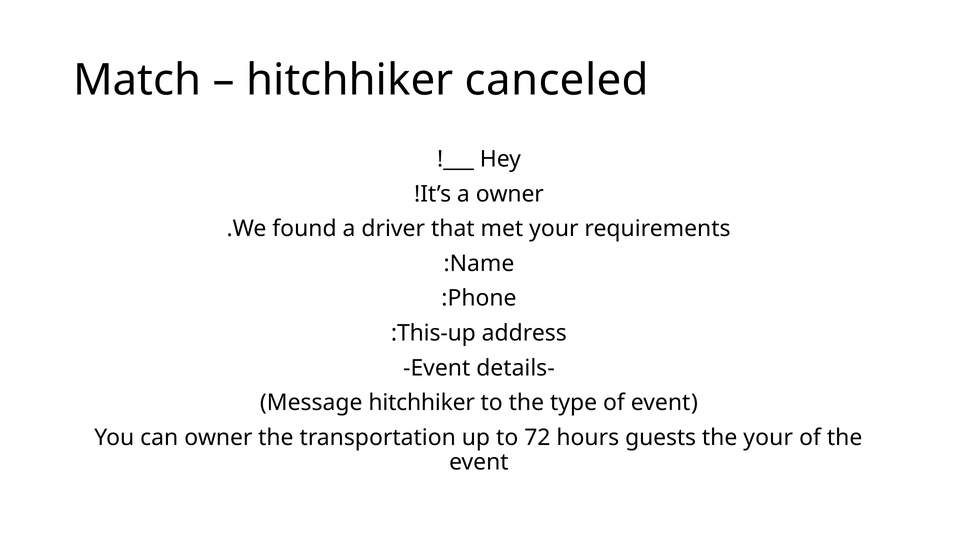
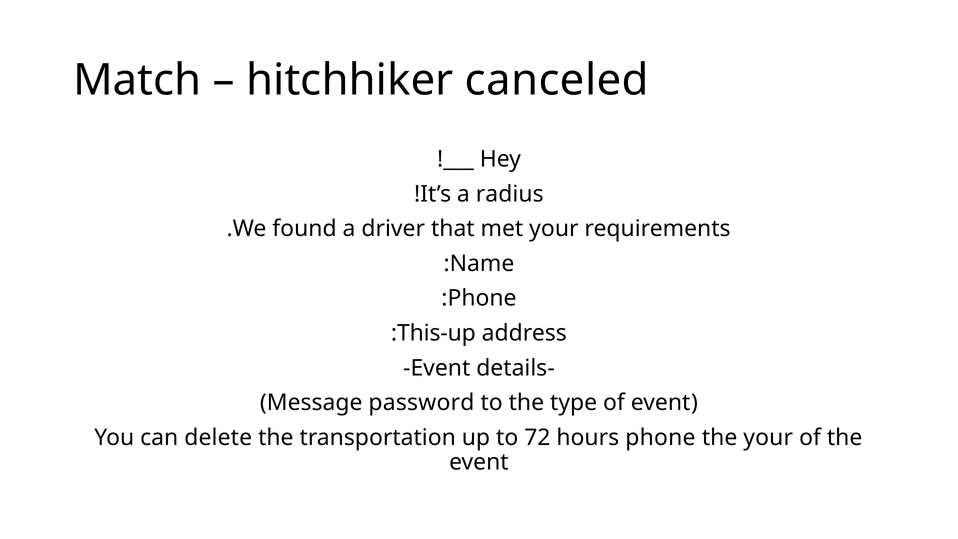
a owner: owner -> radius
Message hitchhiker: hitchhiker -> password
can owner: owner -> delete
hours guests: guests -> phone
